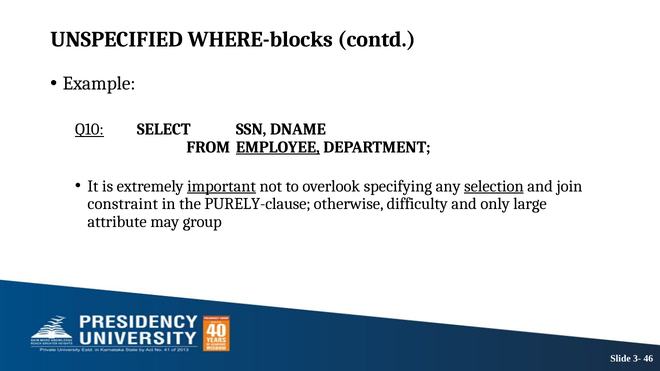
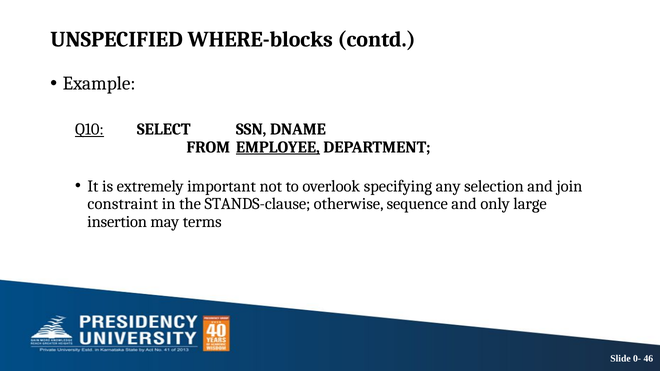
important underline: present -> none
selection underline: present -> none
PURELY-clause: PURELY-clause -> STANDS-clause
difficulty: difficulty -> sequence
attribute: attribute -> insertion
group: group -> terms
3-: 3- -> 0-
